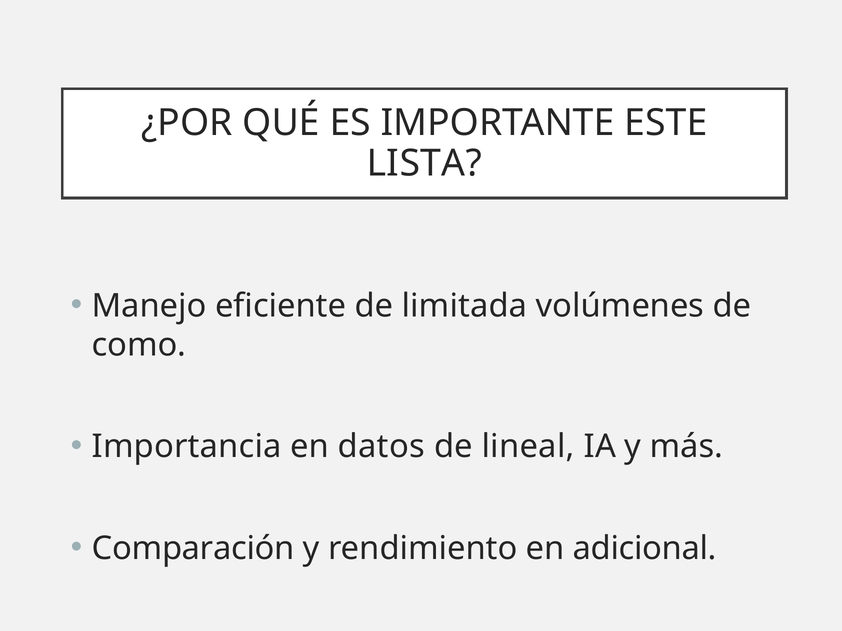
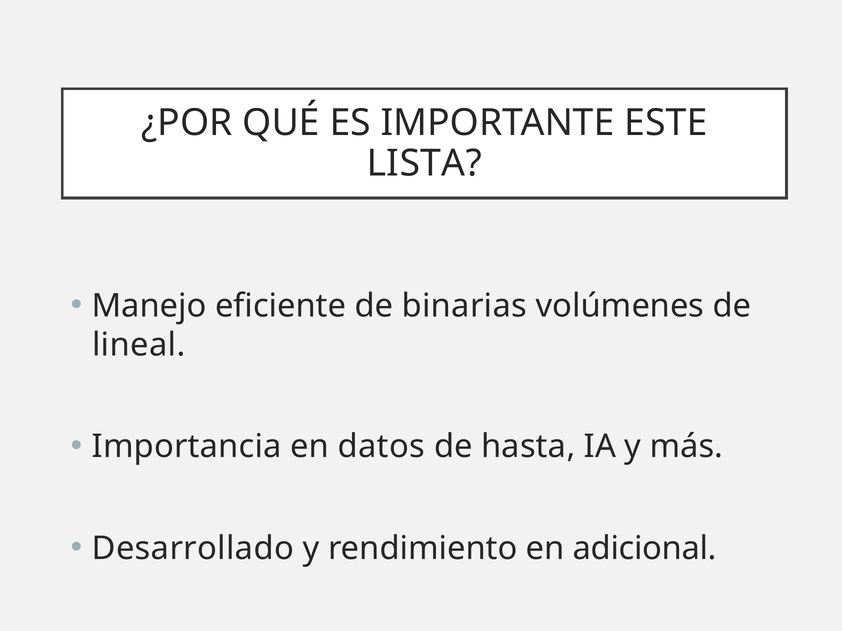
limitada: limitada -> binarias
como: como -> lineal
lineal: lineal -> hasta
Comparación: Comparación -> Desarrollado
